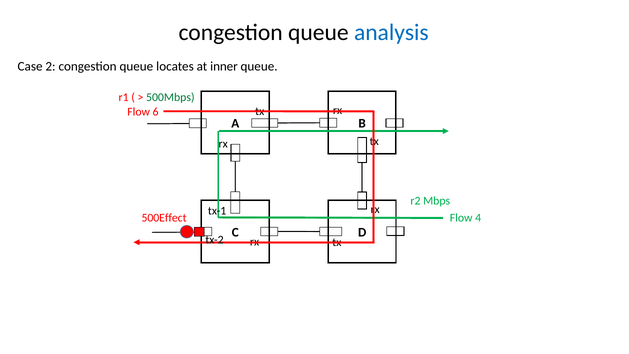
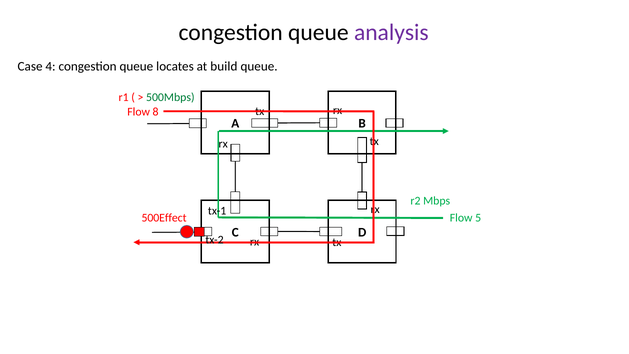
analysis colour: blue -> purple
2: 2 -> 4
inner: inner -> build
6: 6 -> 8
4: 4 -> 5
